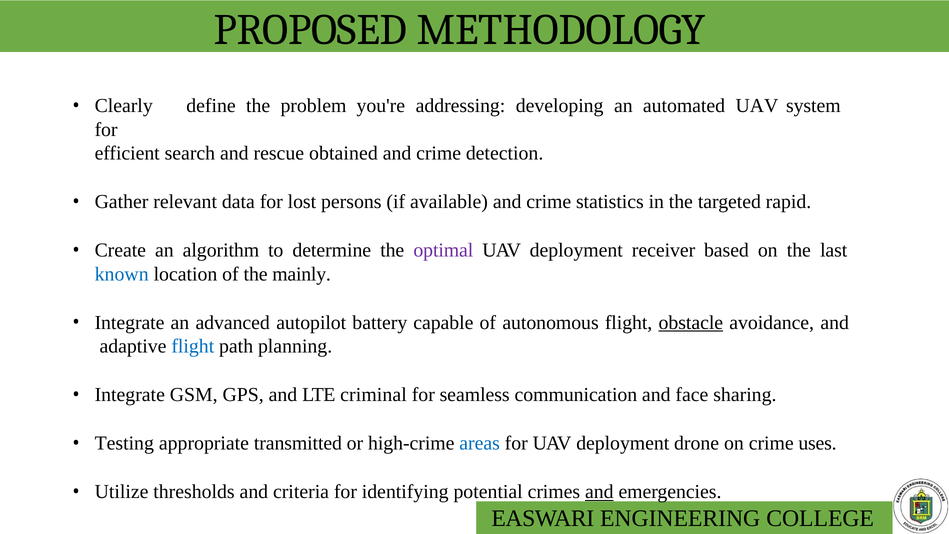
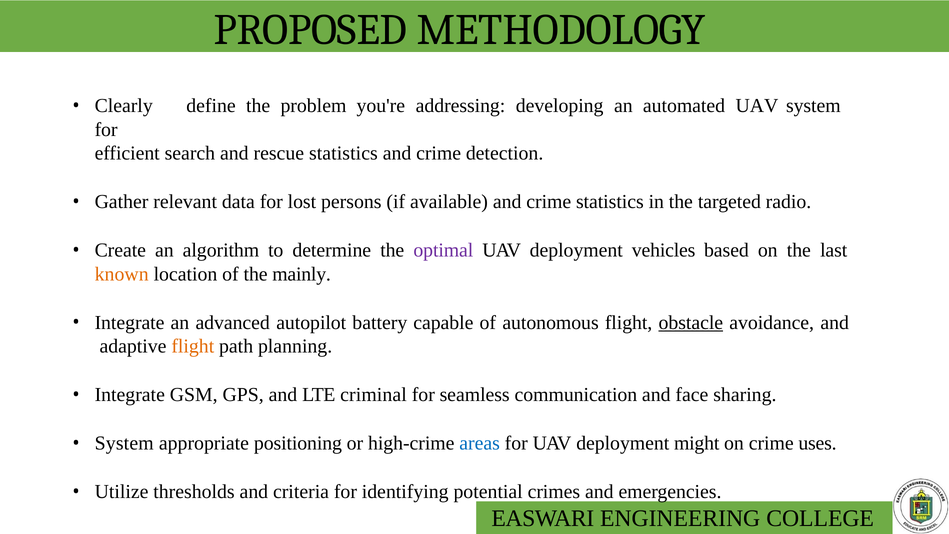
rescue obtained: obtained -> statistics
rapid: rapid -> radio
receiver: receiver -> vehicles
known colour: blue -> orange
flight at (193, 346) colour: blue -> orange
Testing at (124, 443): Testing -> System
transmitted: transmitted -> positioning
drone: drone -> might
and at (599, 492) underline: present -> none
